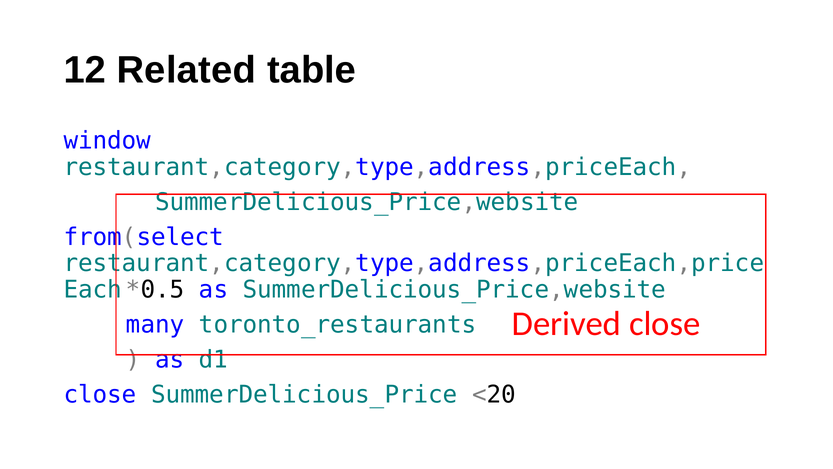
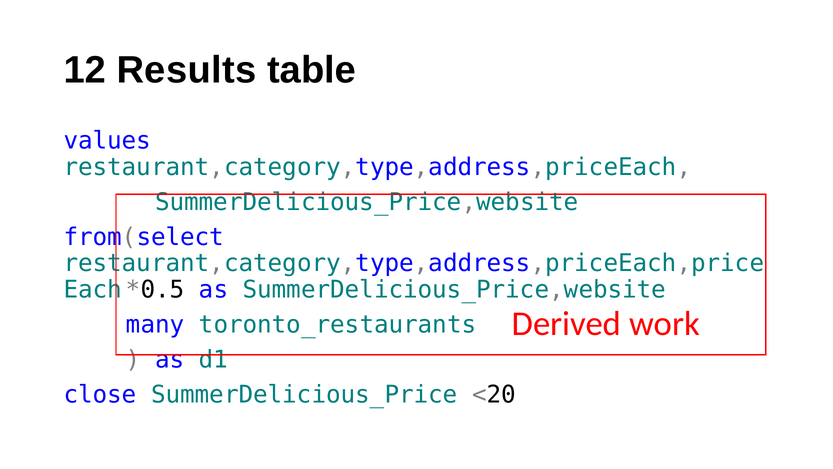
Related: Related -> Results
window: window -> values
Derived close: close -> work
